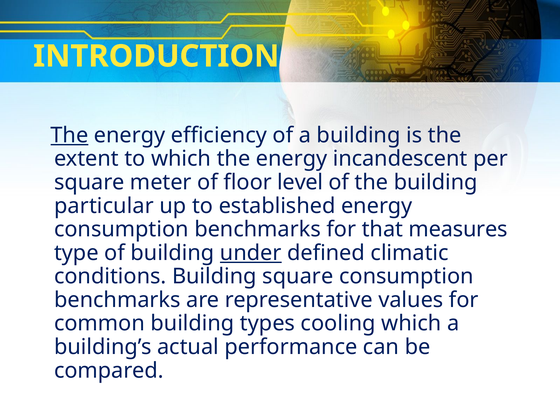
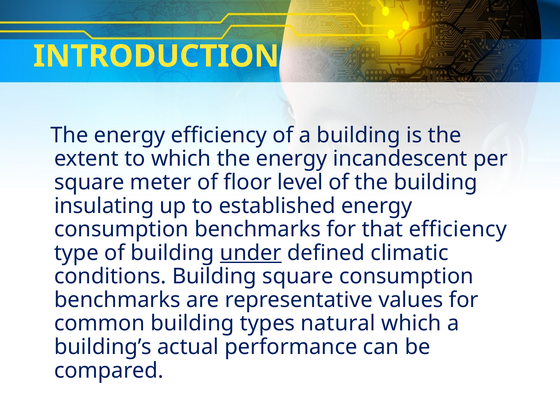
The at (69, 135) underline: present -> none
particular: particular -> insulating
that measures: measures -> efficiency
cooling: cooling -> natural
